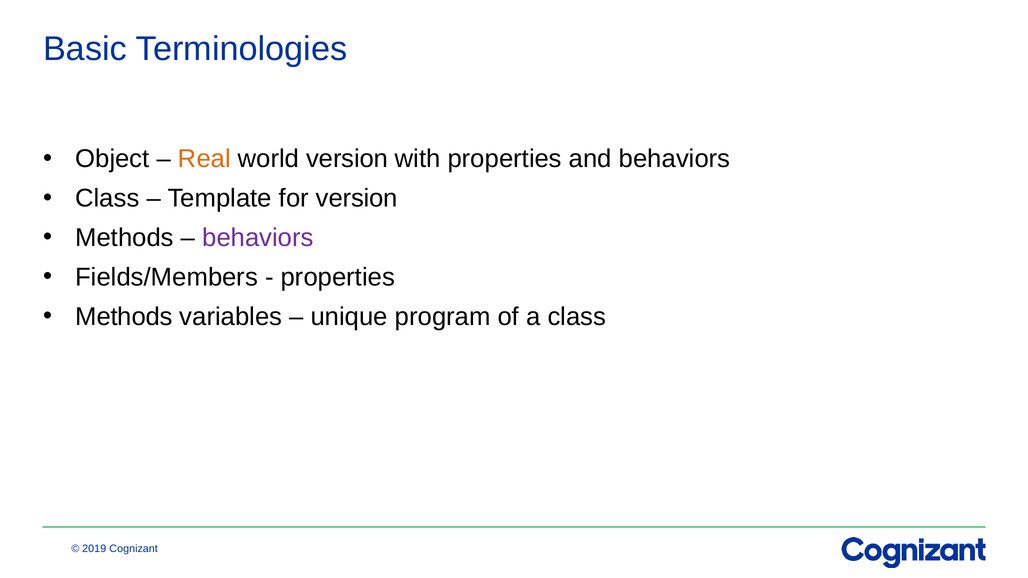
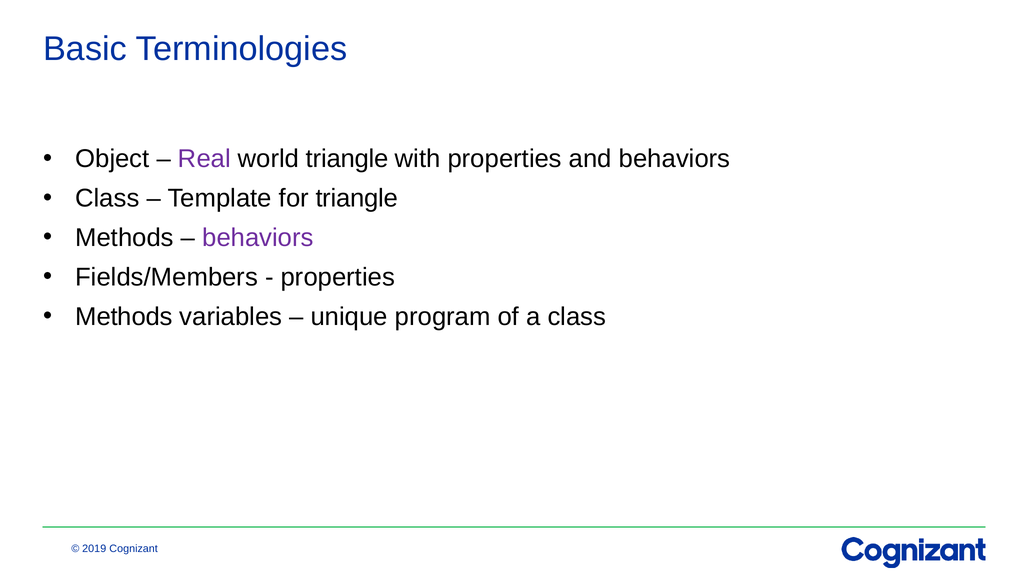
Real colour: orange -> purple
world version: version -> triangle
for version: version -> triangle
